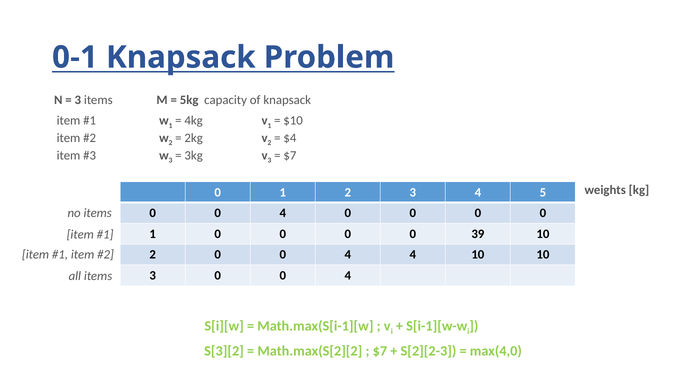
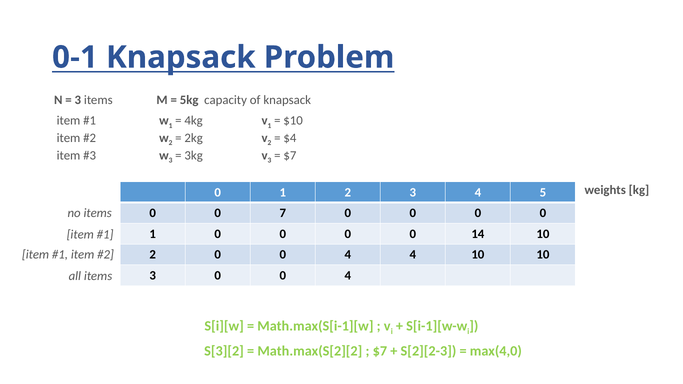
4 at (283, 213): 4 -> 7
39: 39 -> 14
